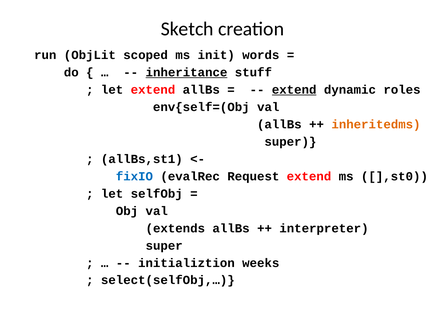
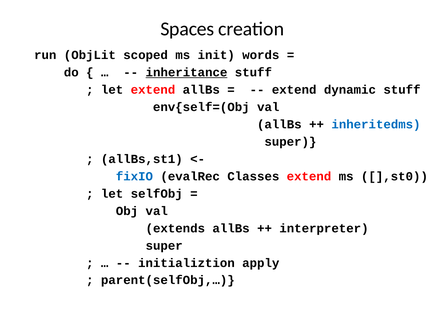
Sketch: Sketch -> Spaces
extend at (294, 90) underline: present -> none
dynamic roles: roles -> stuff
inheritedms colour: orange -> blue
Request: Request -> Classes
weeks: weeks -> apply
select(selfObj,…: select(selfObj,… -> parent(selfObj,…
